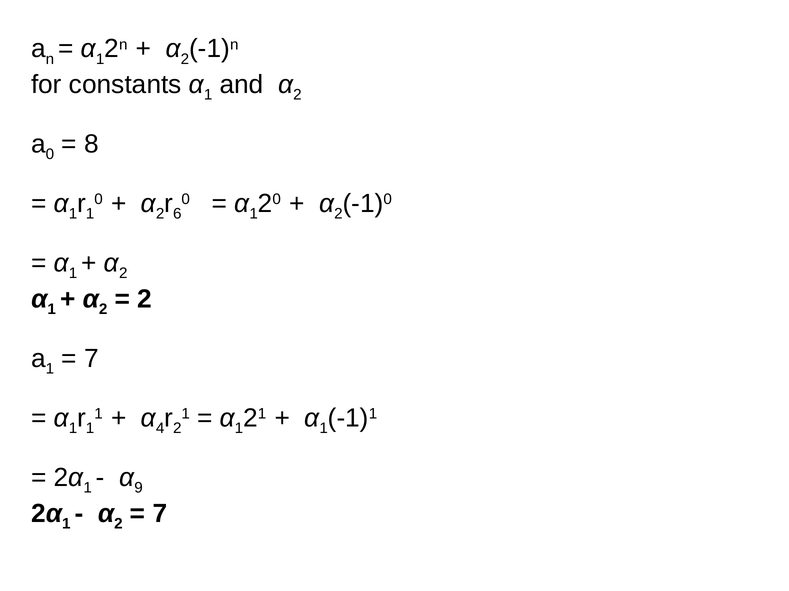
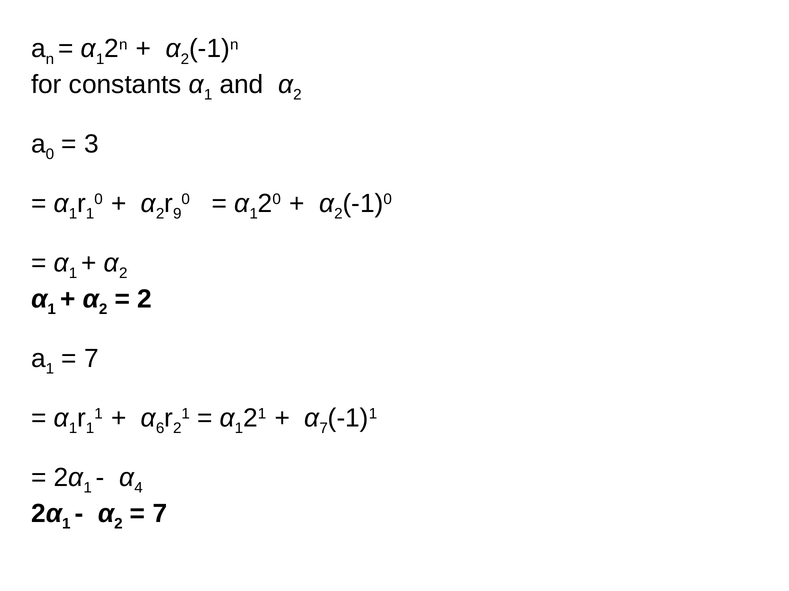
8: 8 -> 3
6: 6 -> 9
4: 4 -> 6
1 at (324, 429): 1 -> 7
9: 9 -> 4
